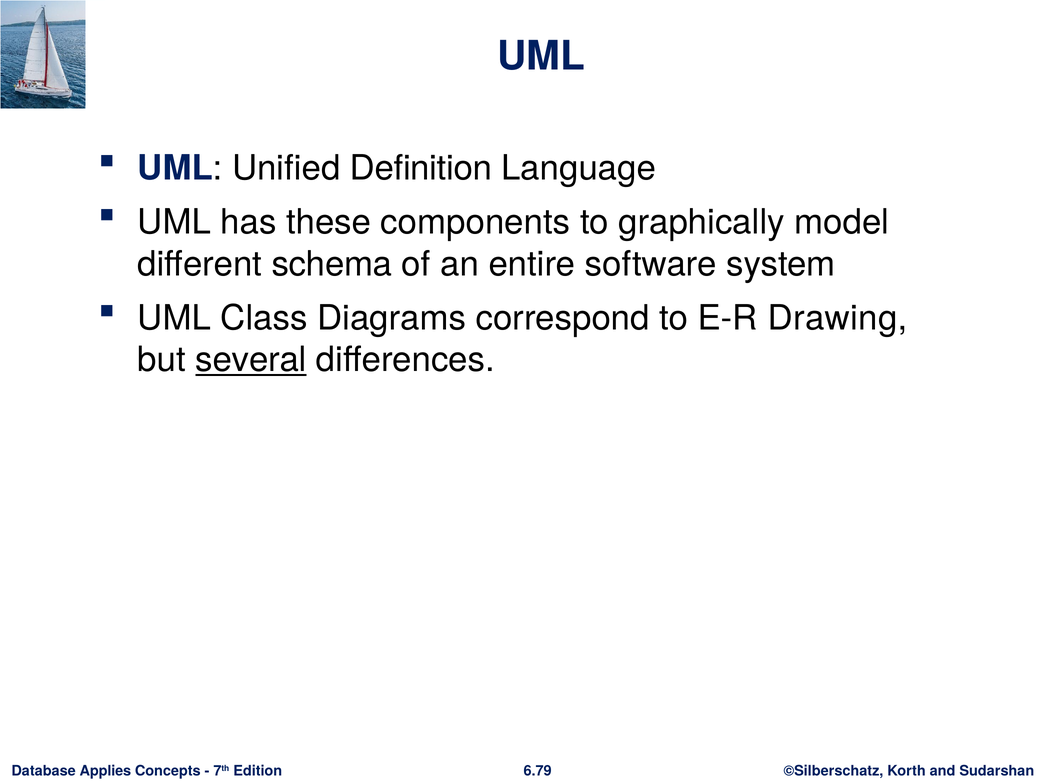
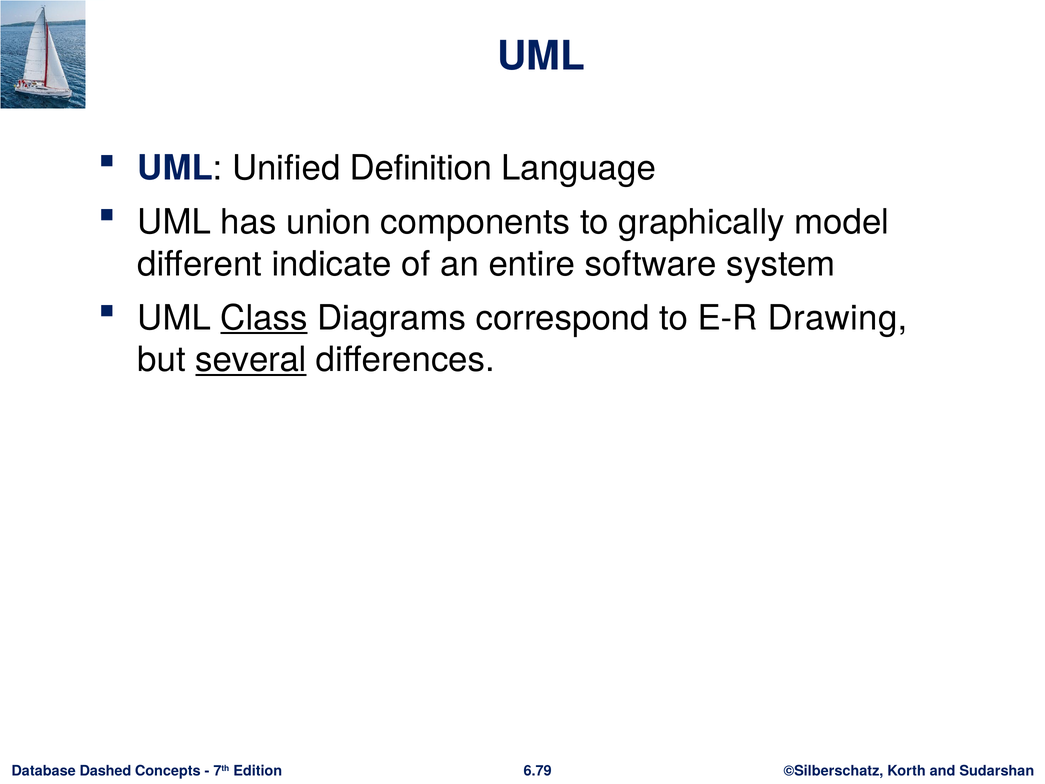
these: these -> union
schema: schema -> indicate
Class underline: none -> present
Applies: Applies -> Dashed
